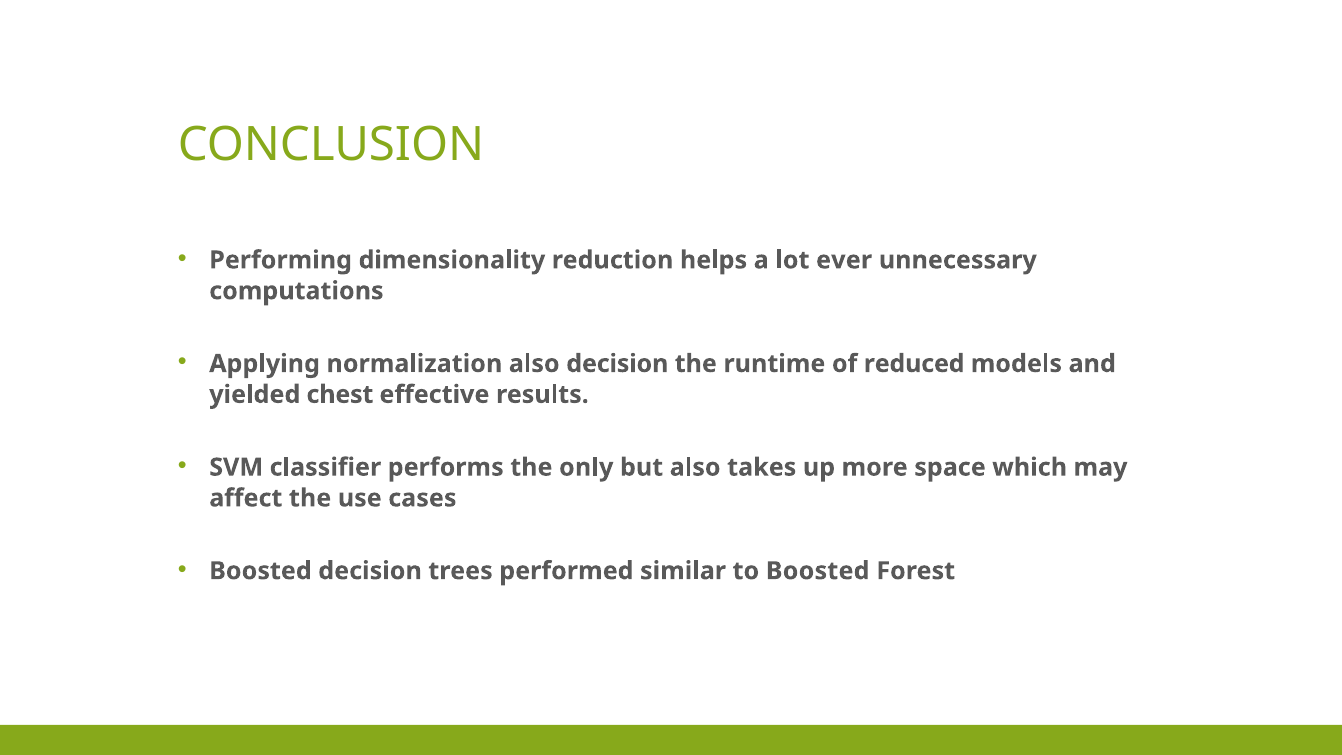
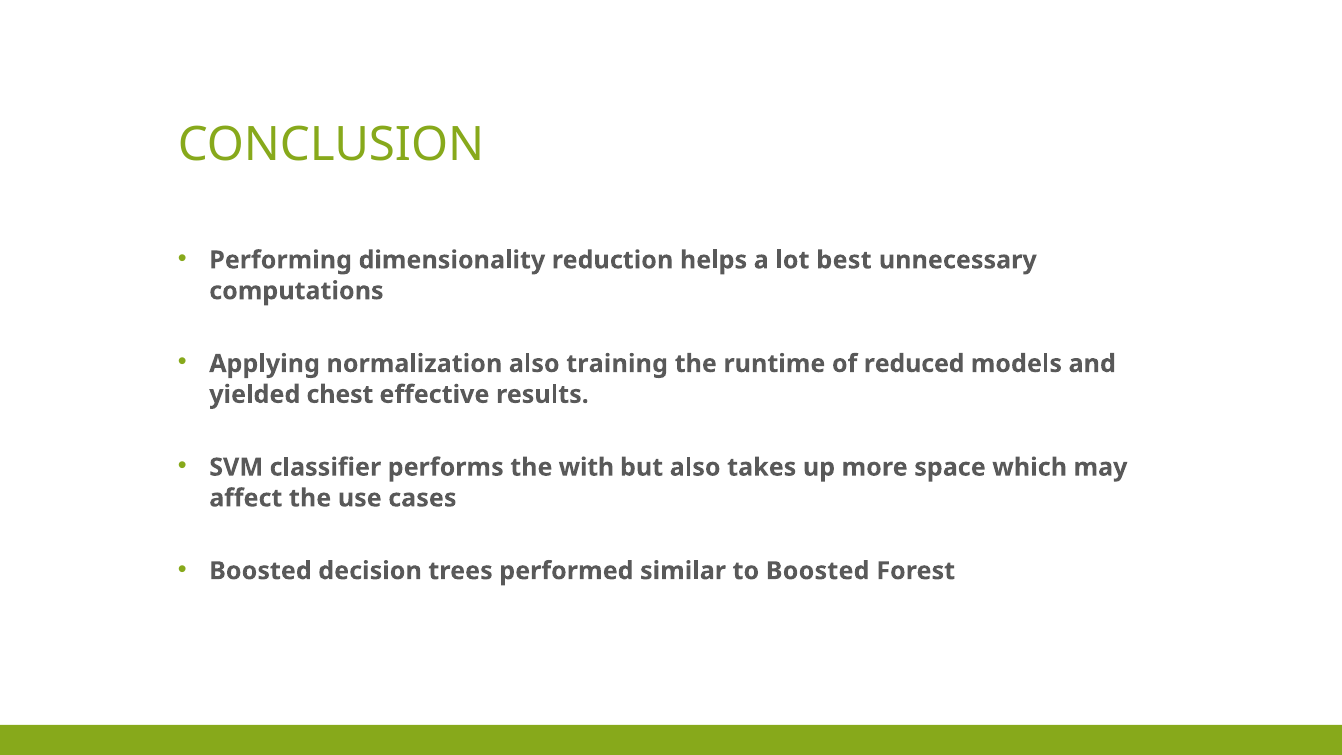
ever: ever -> best
also decision: decision -> training
only: only -> with
